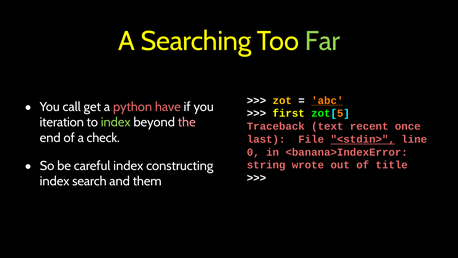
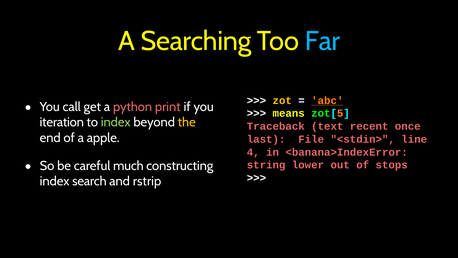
Far colour: light green -> light blue
have: have -> print
first: first -> means
the colour: pink -> yellow
check: check -> apple
<stdin> underline: present -> none
0: 0 -> 4
careful index: index -> much
wrote: wrote -> lower
title: title -> stops
them: them -> rstrip
